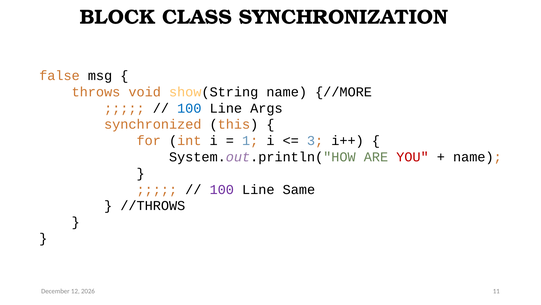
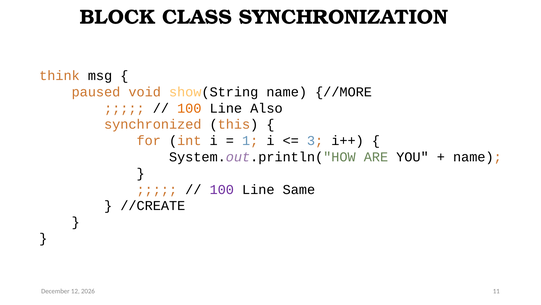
false: false -> think
throws: throws -> paused
100 at (189, 108) colour: blue -> orange
Args: Args -> Also
YOU colour: red -> black
//THROWS: //THROWS -> //CREATE
